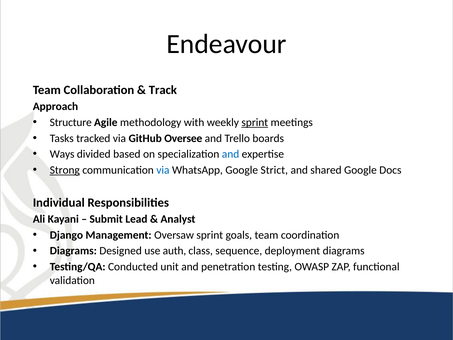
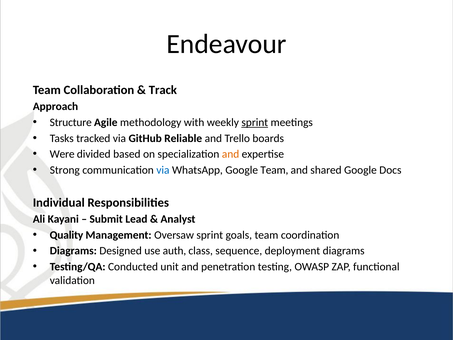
Oversee: Oversee -> Reliable
Ways: Ways -> Were
and at (231, 154) colour: blue -> orange
Strong underline: present -> none
Google Strict: Strict -> Team
Django: Django -> Quality
